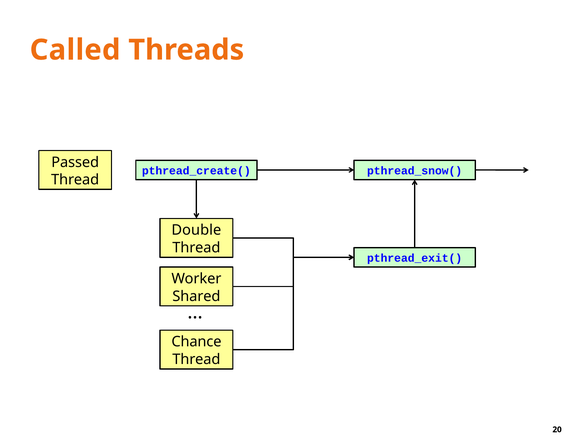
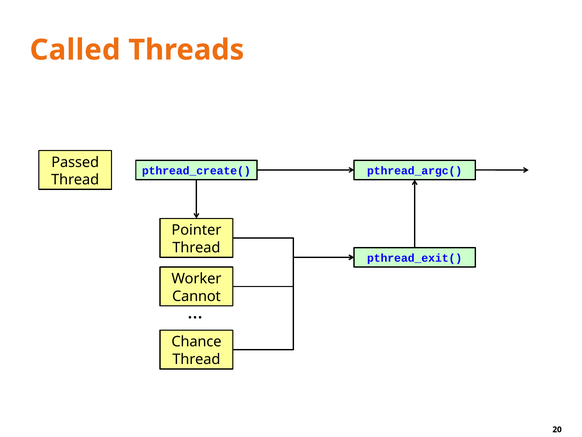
pthread_snow(: pthread_snow( -> pthread_argc(
Double: Double -> Pointer
Shared: Shared -> Cannot
